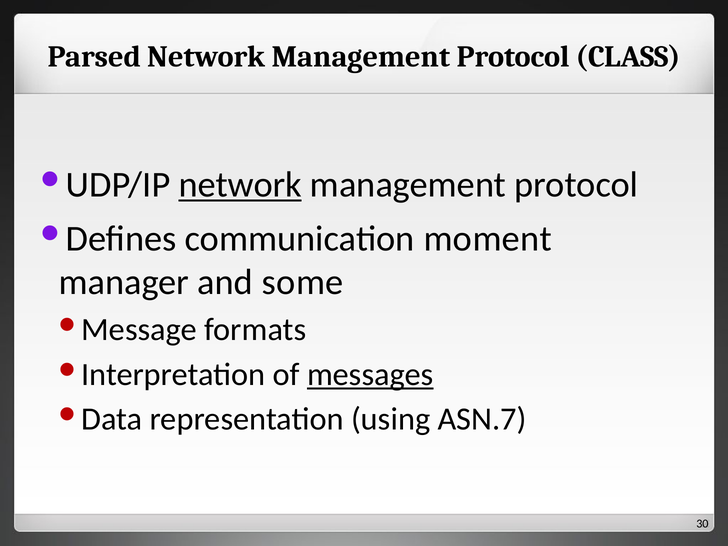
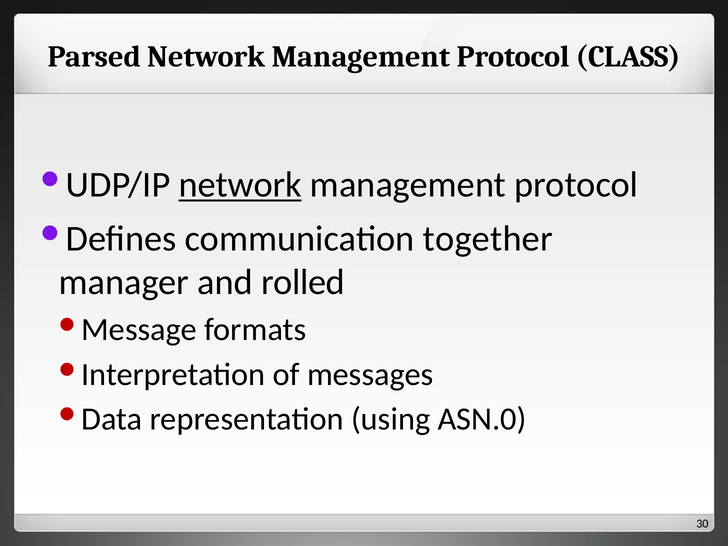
moment: moment -> together
some: some -> rolled
messages underline: present -> none
ASN.7: ASN.7 -> ASN.0
